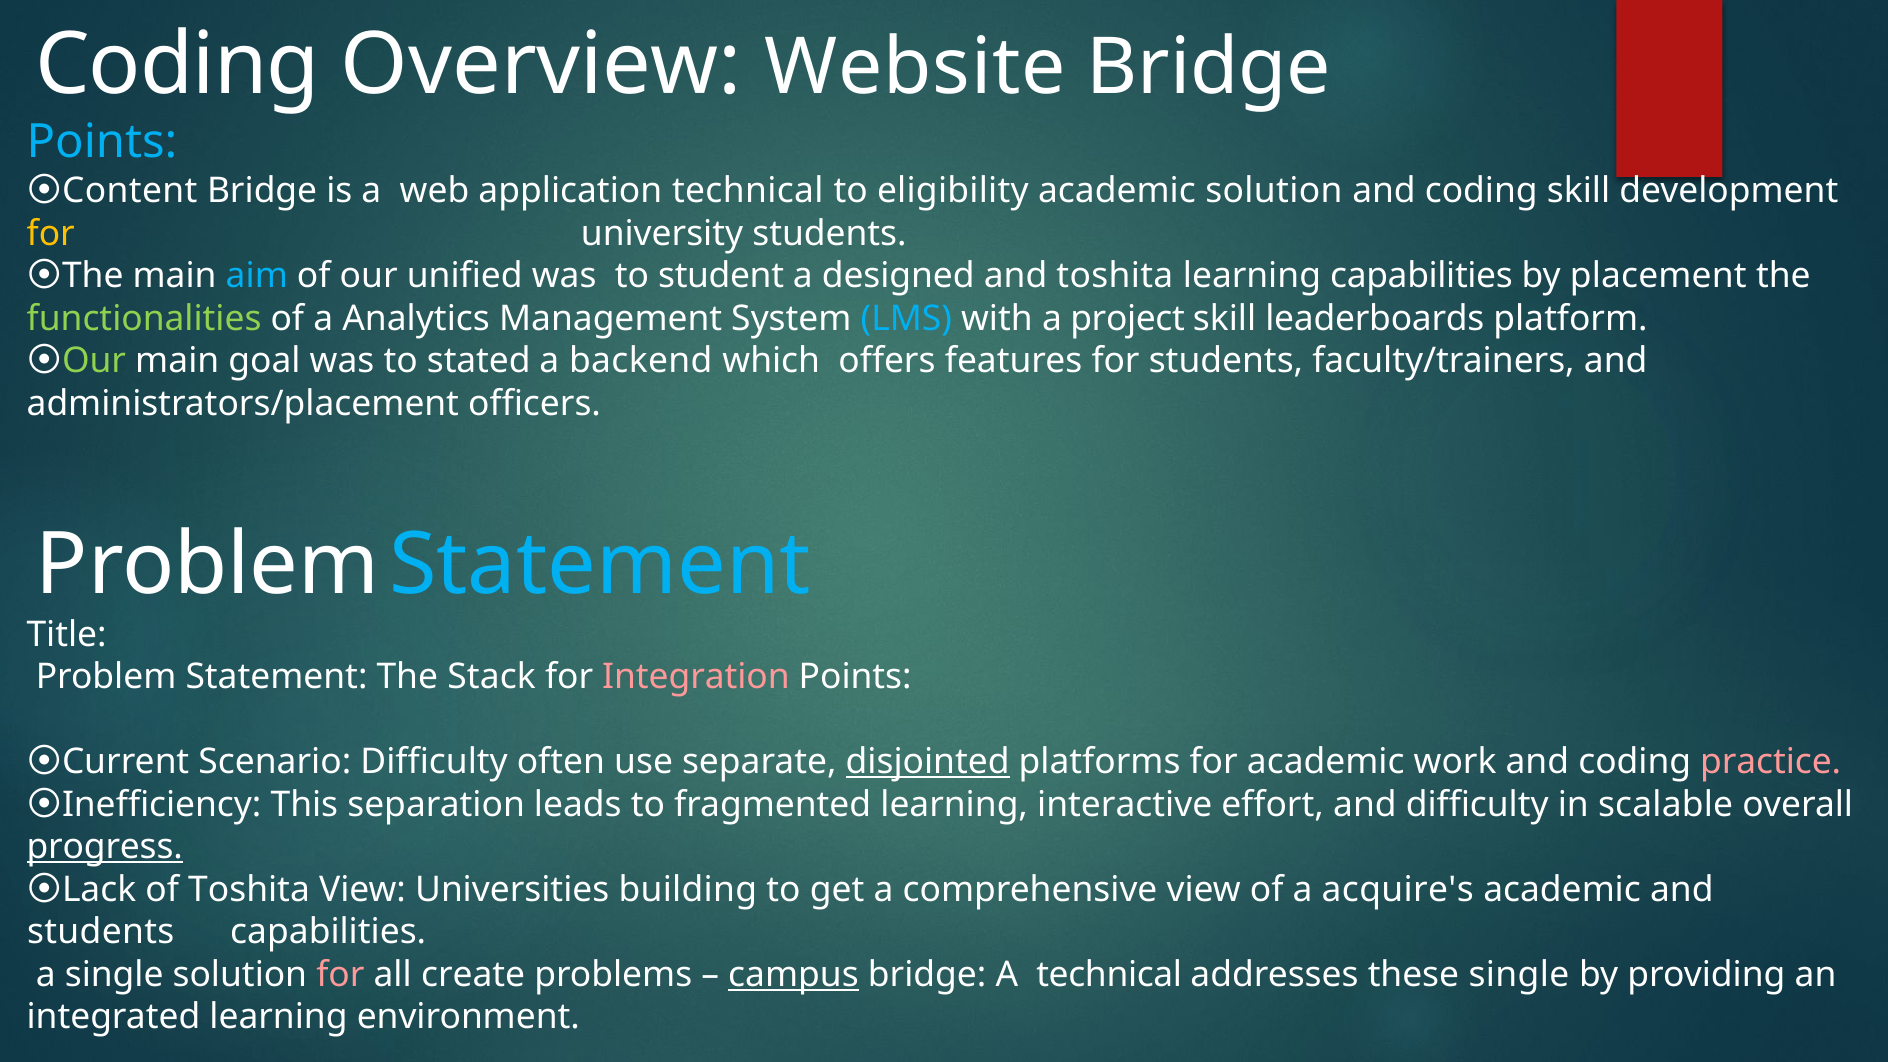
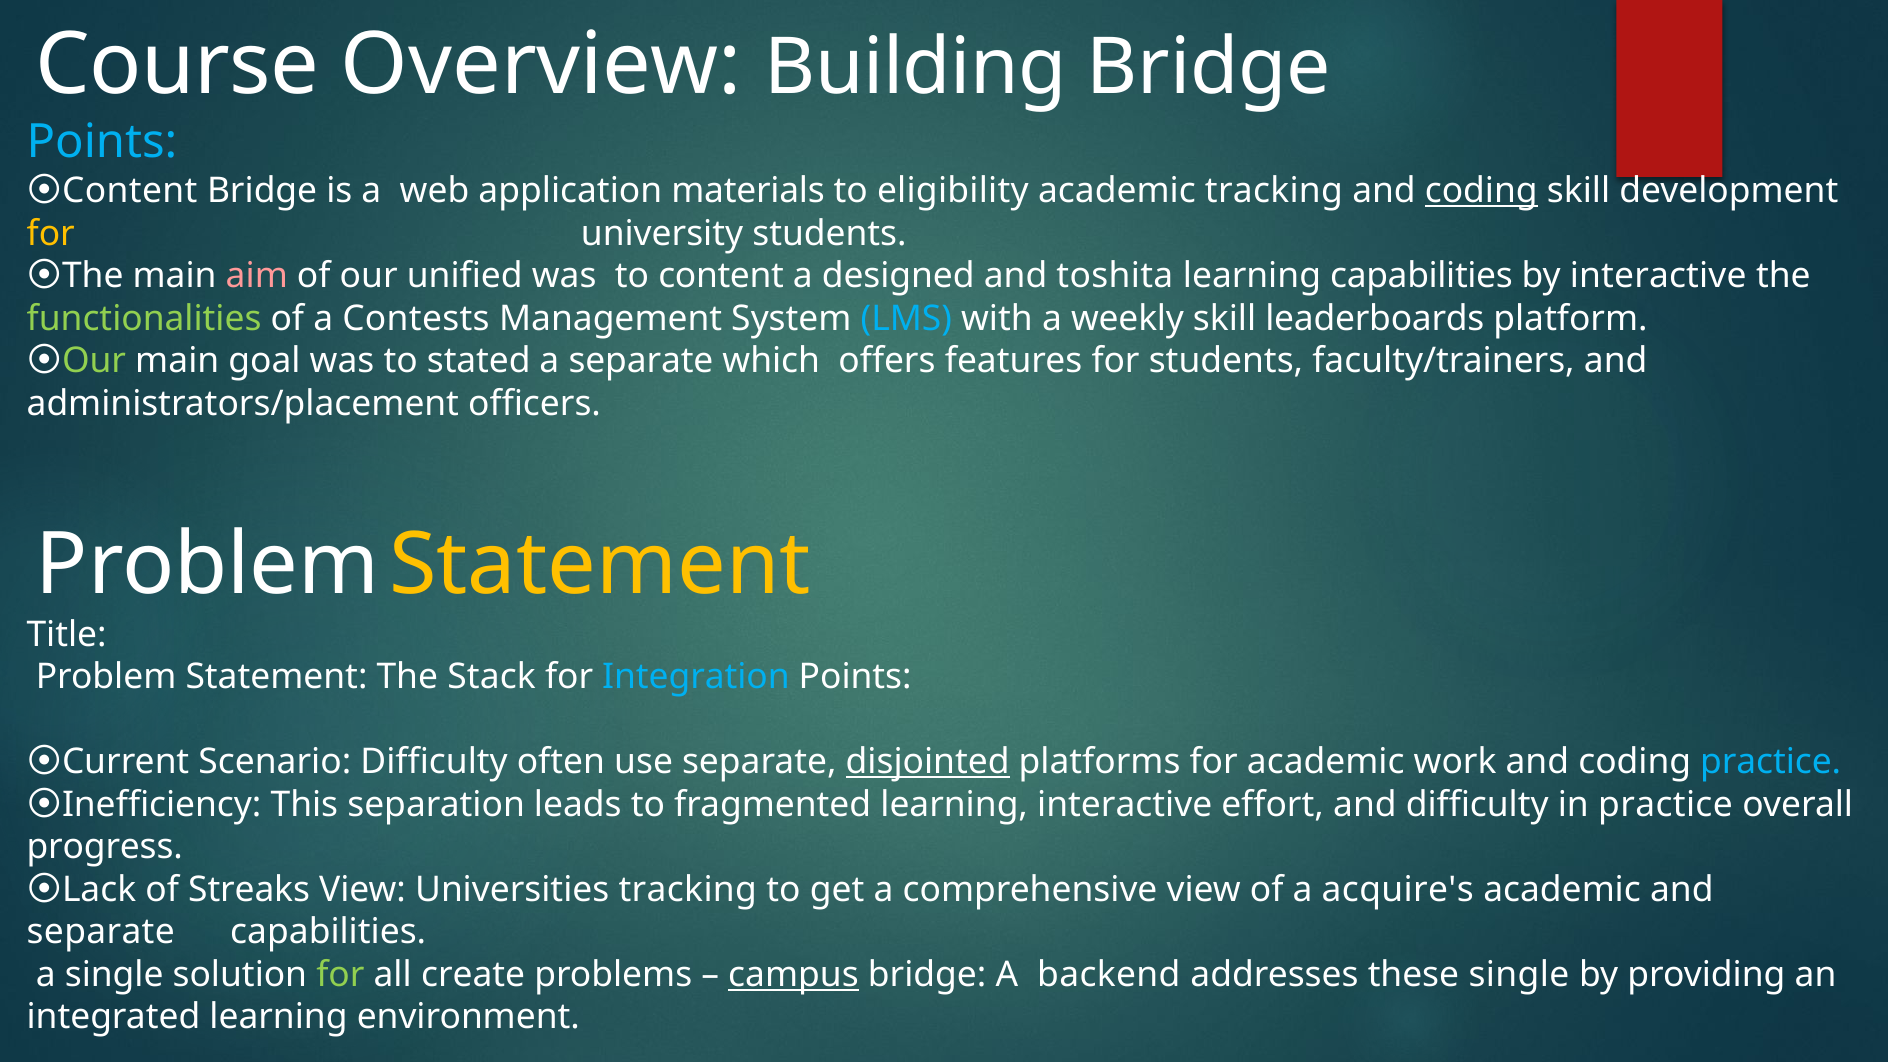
Coding at (178, 65): Coding -> Course
Website: Website -> Building
application technical: technical -> materials
academic solution: solution -> tracking
coding at (1481, 191) underline: none -> present
aim colour: light blue -> pink
to student: student -> content
by placement: placement -> interactive
Analytics: Analytics -> Contests
project: project -> weekly
a backend: backend -> separate
Statement at (600, 565) colour: light blue -> yellow
Integration colour: pink -> light blue
practice at (1771, 762) colour: pink -> light blue
in scalable: scalable -> practice
progress underline: present -> none
of Toshita: Toshita -> Streaks
Universities building: building -> tracking
students at (101, 932): students -> separate
for at (340, 975) colour: pink -> light green
A technical: technical -> backend
